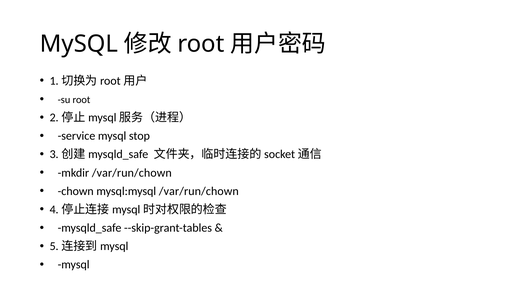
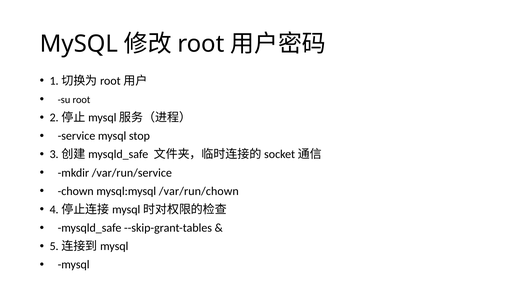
mkdir /var/run/chown: /var/run/chown -> /var/run/service
